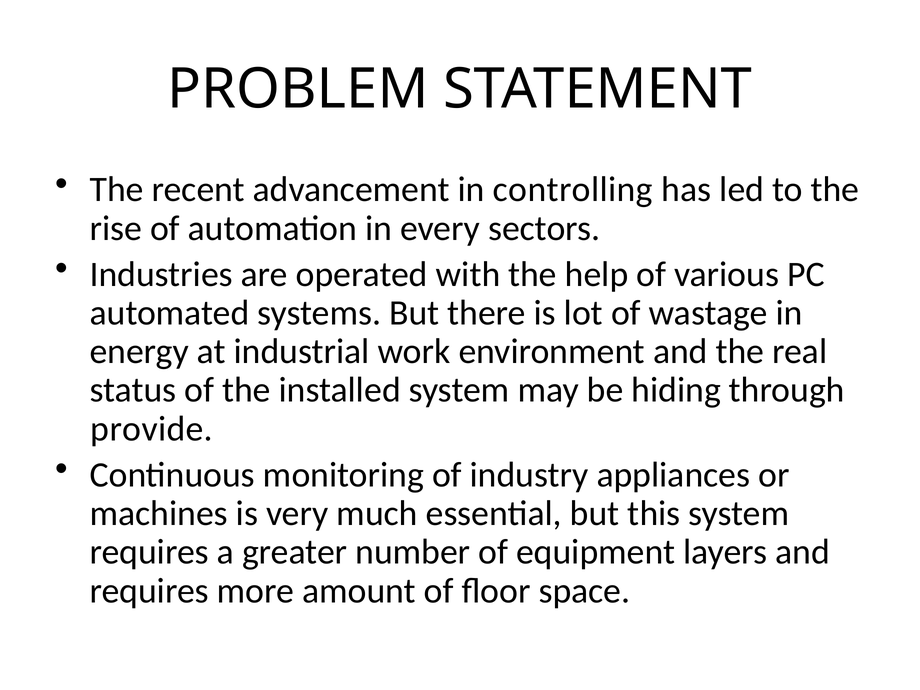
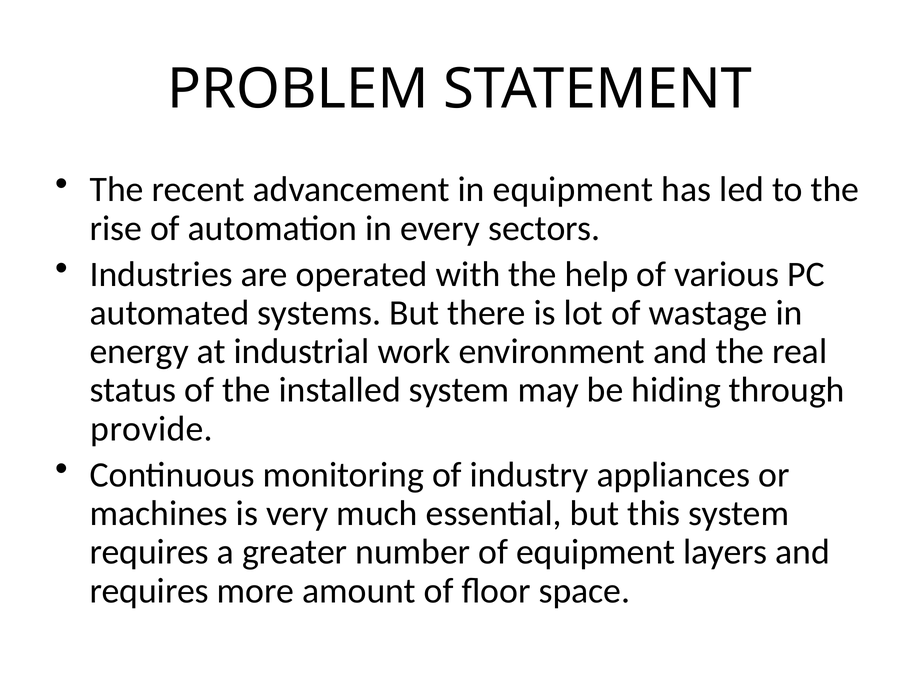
in controlling: controlling -> equipment
